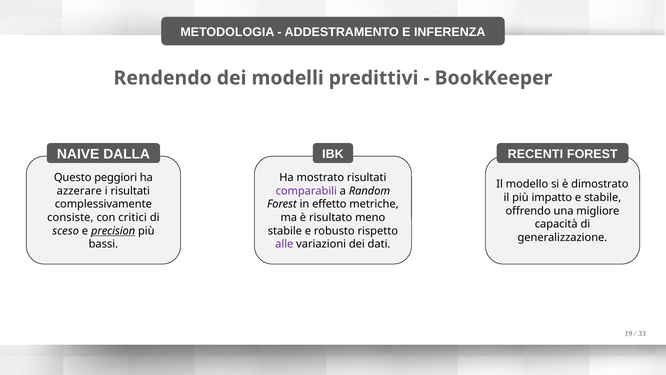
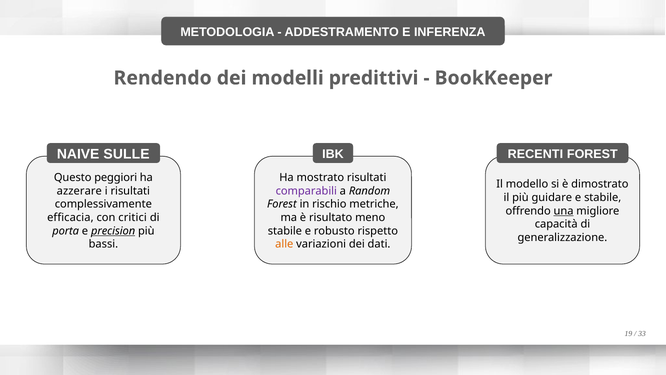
DALLA: DALLA -> SULLE
impatto: impatto -> guidare
effetto: effetto -> rischio
una underline: none -> present
consiste: consiste -> efficacia
sceso: sceso -> porta
alle colour: purple -> orange
